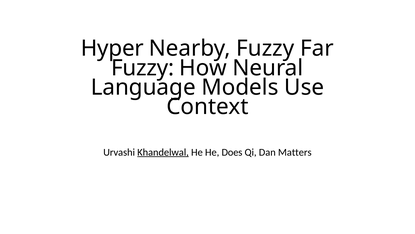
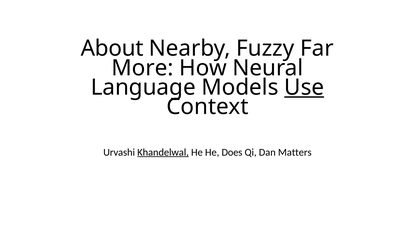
Hyper: Hyper -> About
Fuzzy at (143, 68): Fuzzy -> More
Use underline: none -> present
